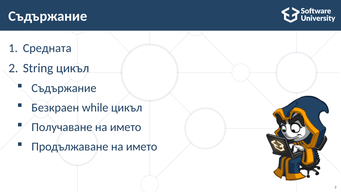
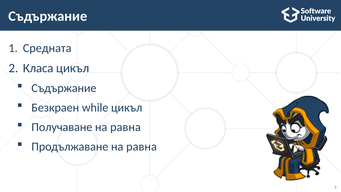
String: String -> Класа
името at (126, 127): името -> равна
Продължаване на името: името -> равна
